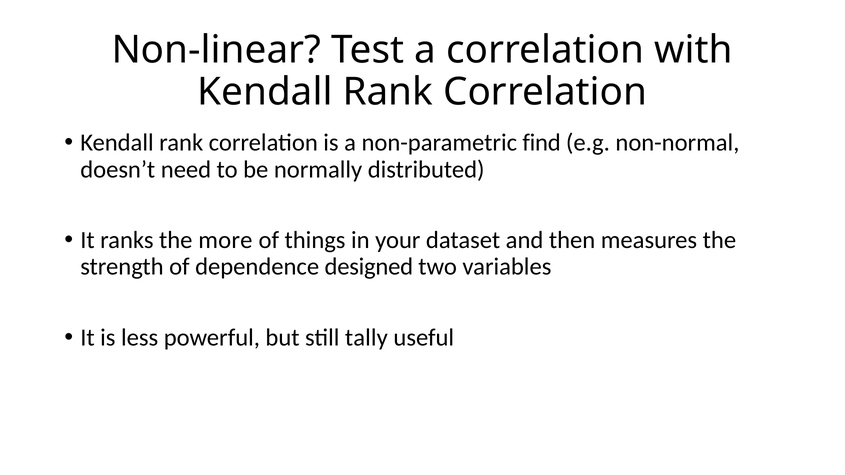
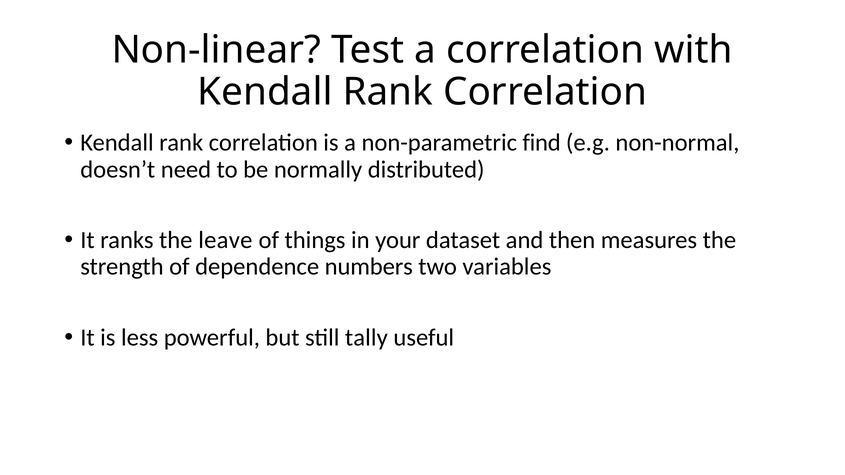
more: more -> leave
designed: designed -> numbers
